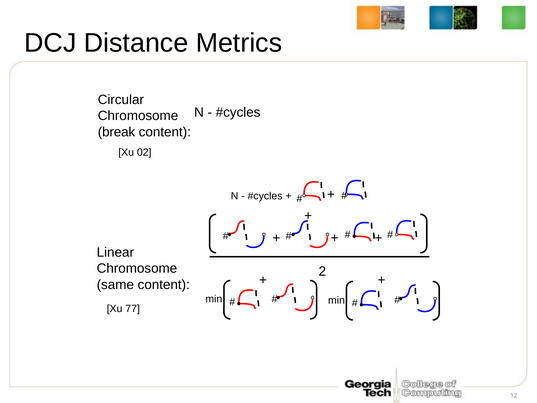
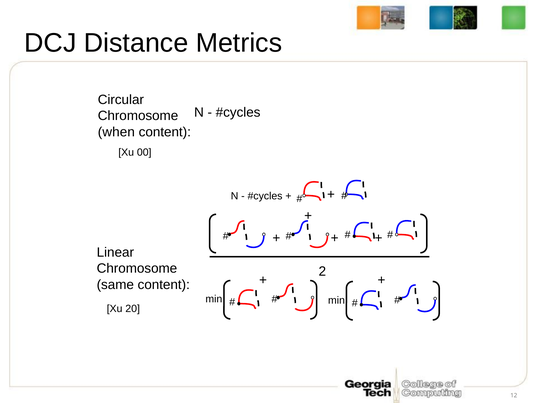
break: break -> when
02: 02 -> 00
77: 77 -> 20
